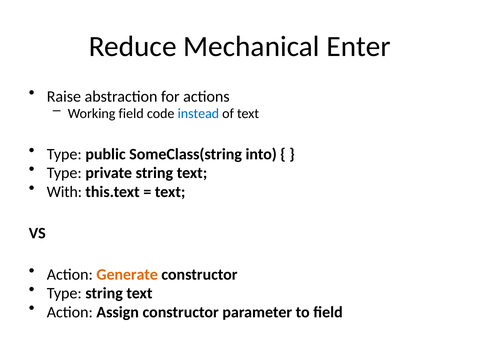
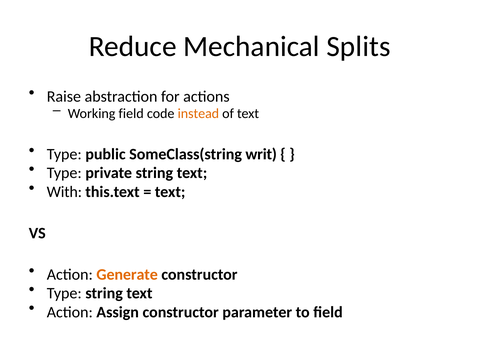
Enter: Enter -> Splits
instead colour: blue -> orange
into: into -> writ
